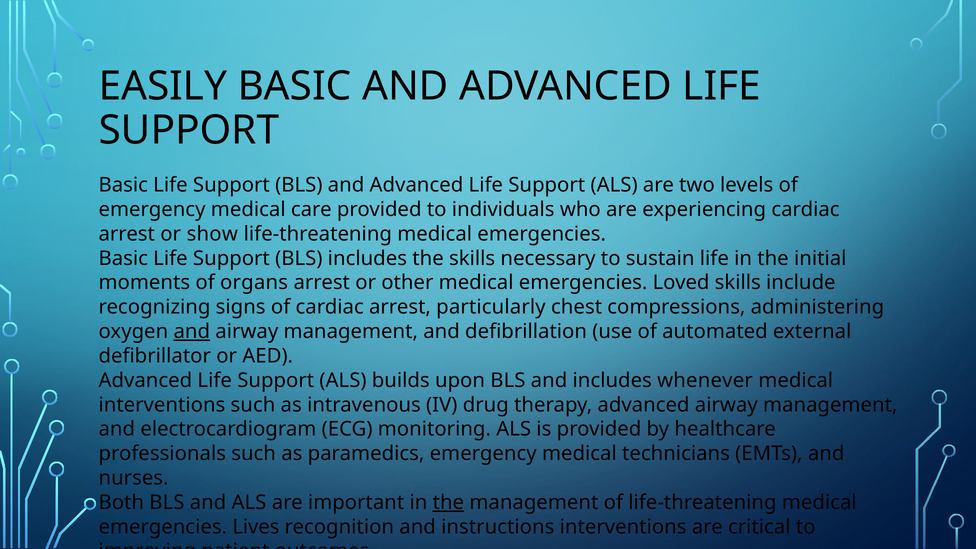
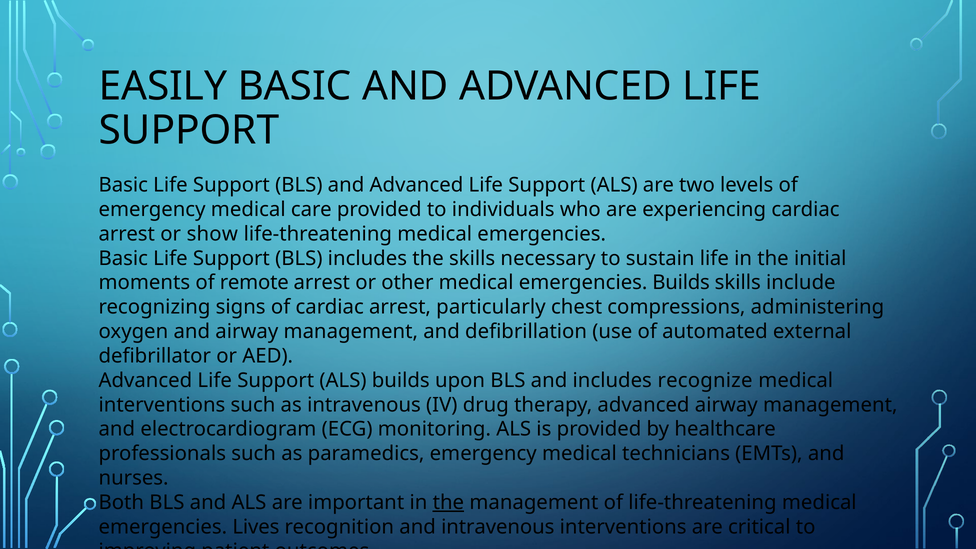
organs: organs -> remote
emergencies Loved: Loved -> Builds
and at (192, 332) underline: present -> none
whenever: whenever -> recognize
and instructions: instructions -> intravenous
